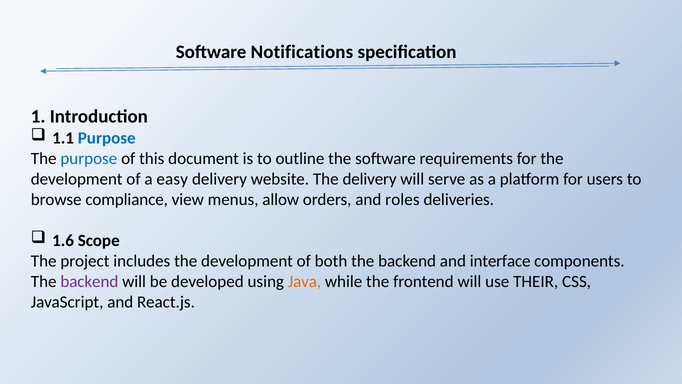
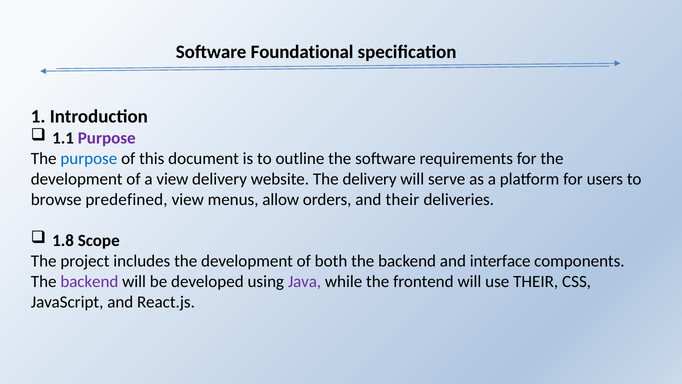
Notifications: Notifications -> Foundational
Purpose at (107, 138) colour: blue -> purple
a easy: easy -> view
compliance: compliance -> predefined
and roles: roles -> their
1.6: 1.6 -> 1.8
Java colour: orange -> purple
